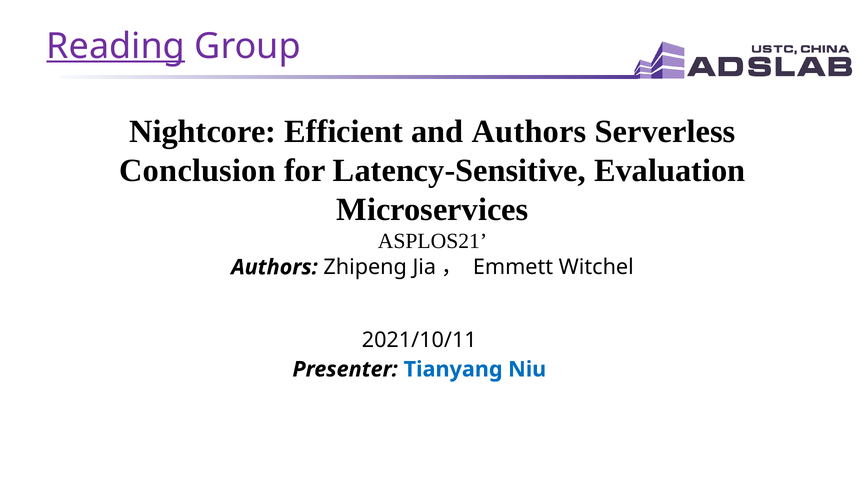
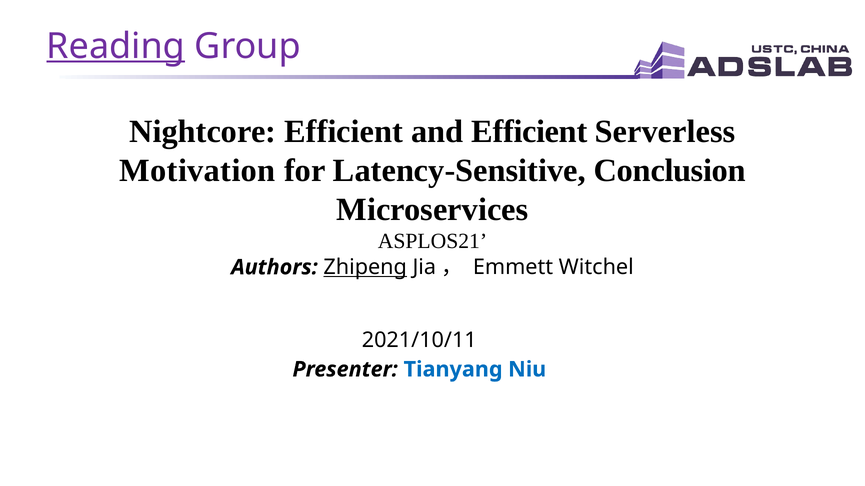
and Authors: Authors -> Efficient
Conclusion: Conclusion -> Motivation
Evaluation: Evaluation -> Conclusion
Zhipeng underline: none -> present
